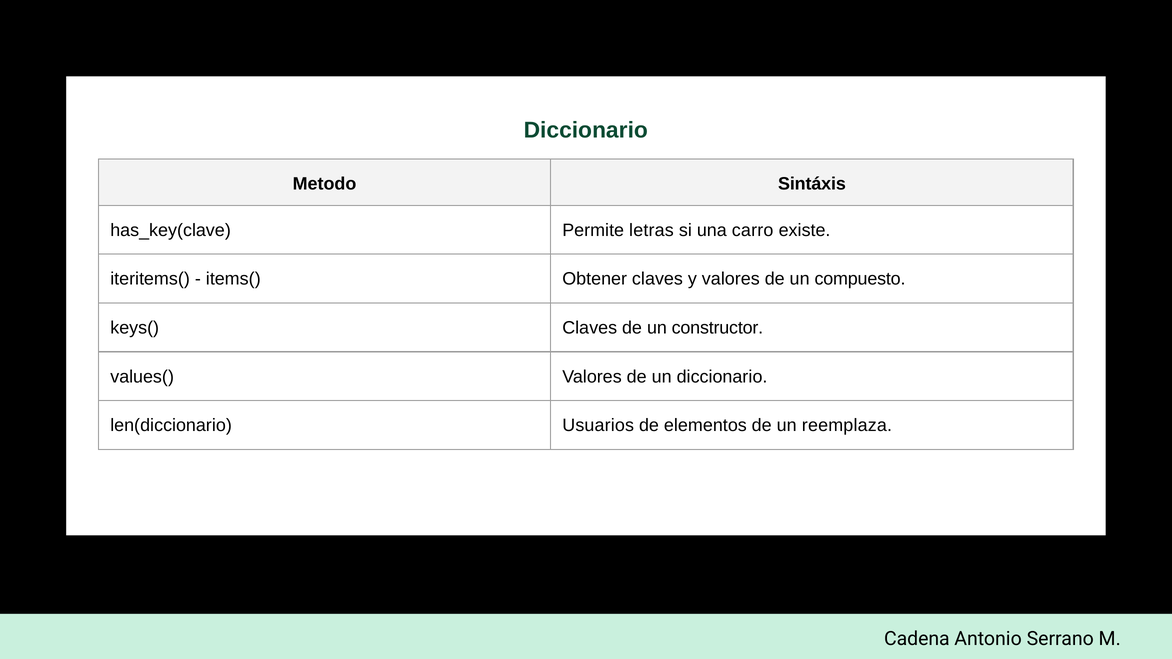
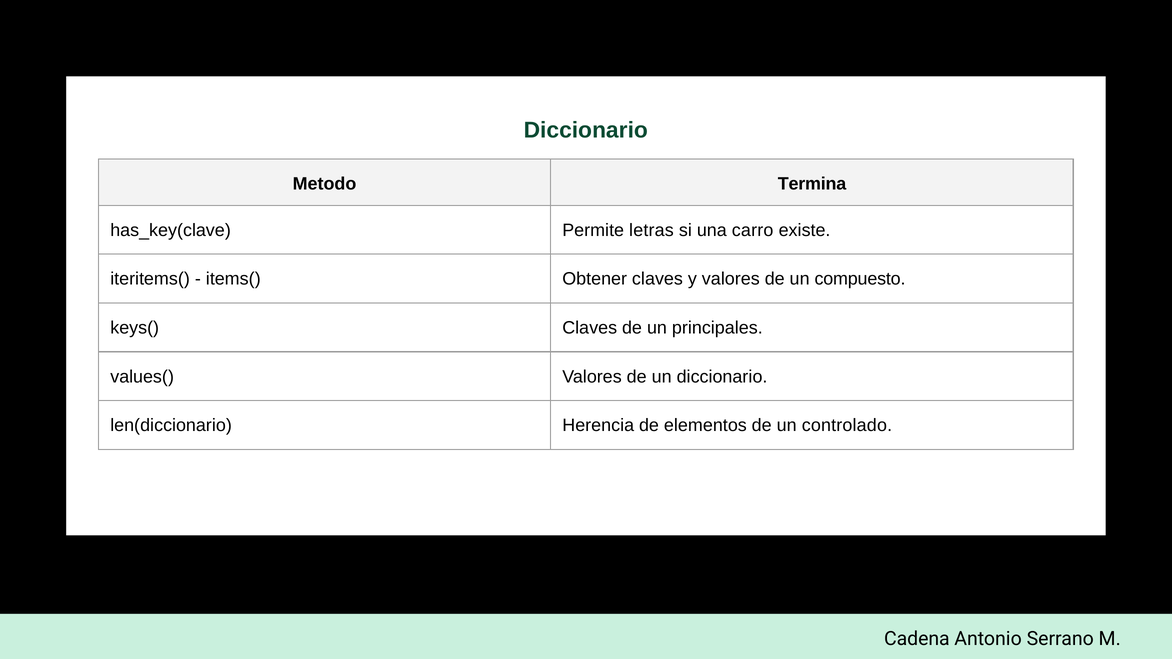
Sintáxis: Sintáxis -> Termina
constructor: constructor -> principales
Usuarios: Usuarios -> Herencia
reemplaza: reemplaza -> controlado
